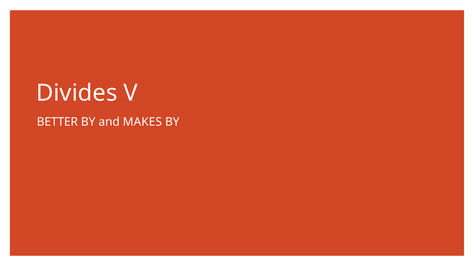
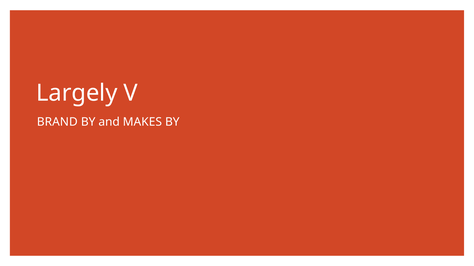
Divides: Divides -> Largely
BETTER: BETTER -> BRAND
